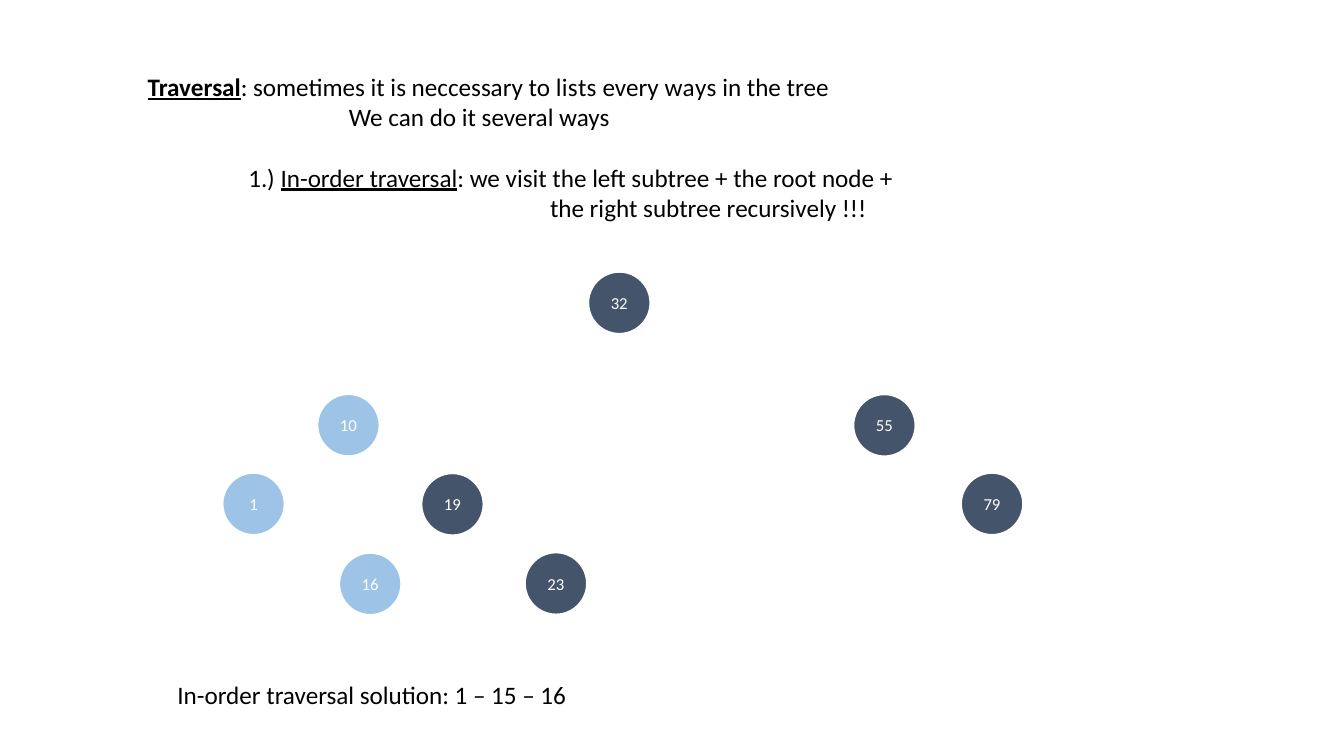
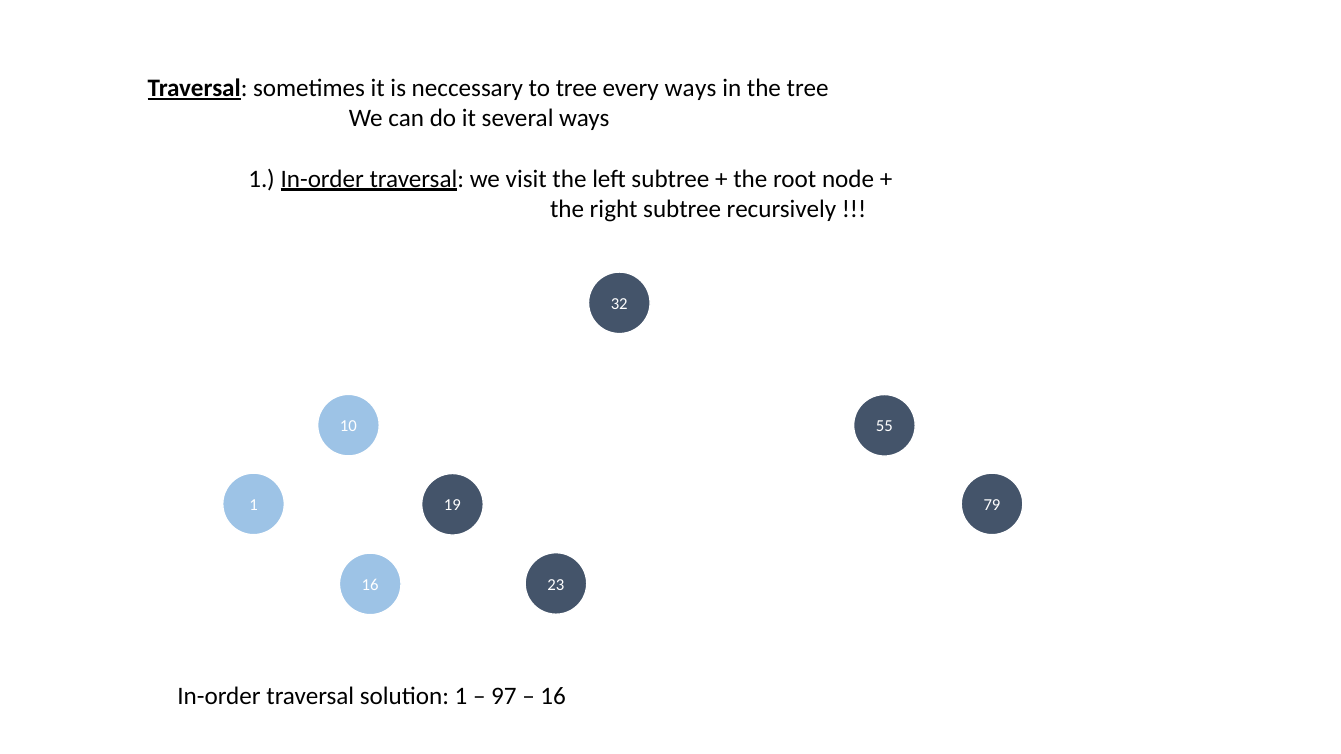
to lists: lists -> tree
15: 15 -> 97
